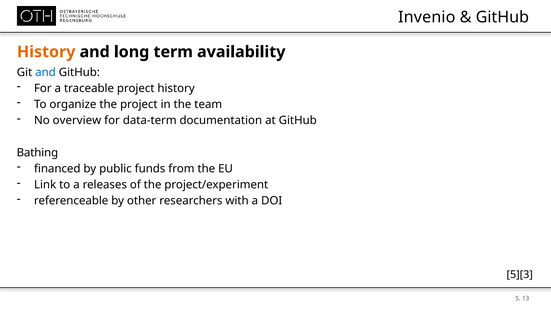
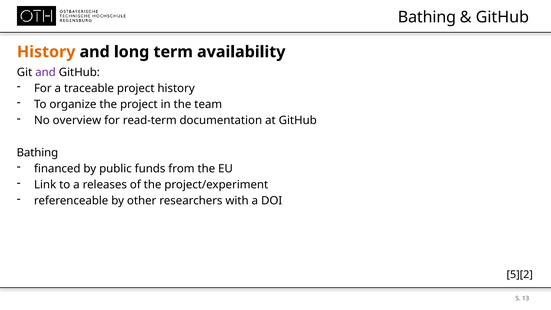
Invenio at (427, 17): Invenio -> Bathing
and at (45, 72) colour: blue -> purple
data-term: data-term -> read-term
5][3: 5][3 -> 5][2
